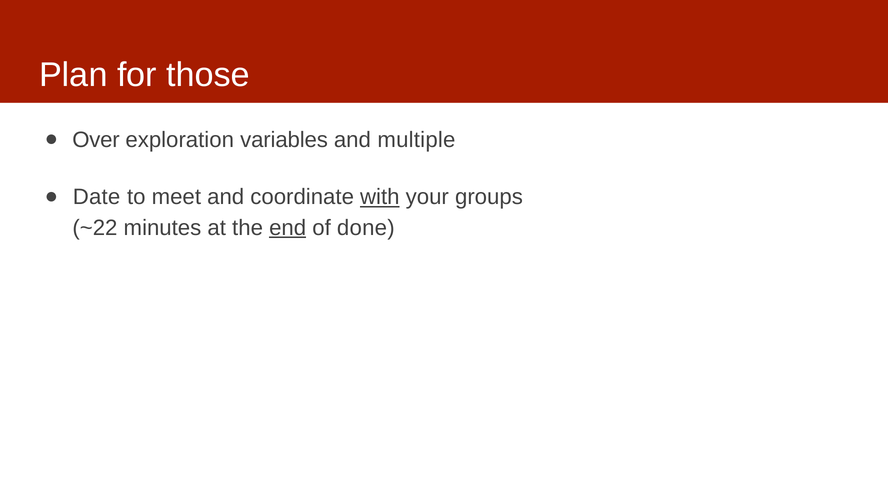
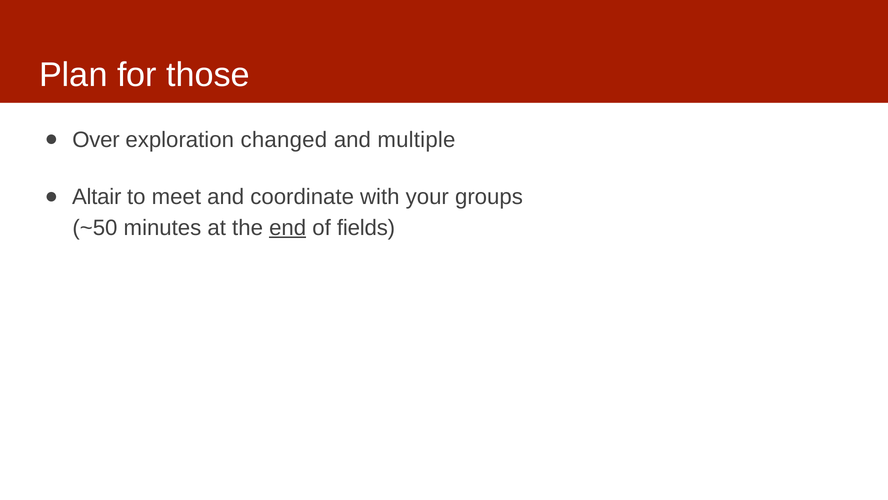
variables: variables -> changed
Date: Date -> Altair
with underline: present -> none
~22: ~22 -> ~50
done: done -> fields
